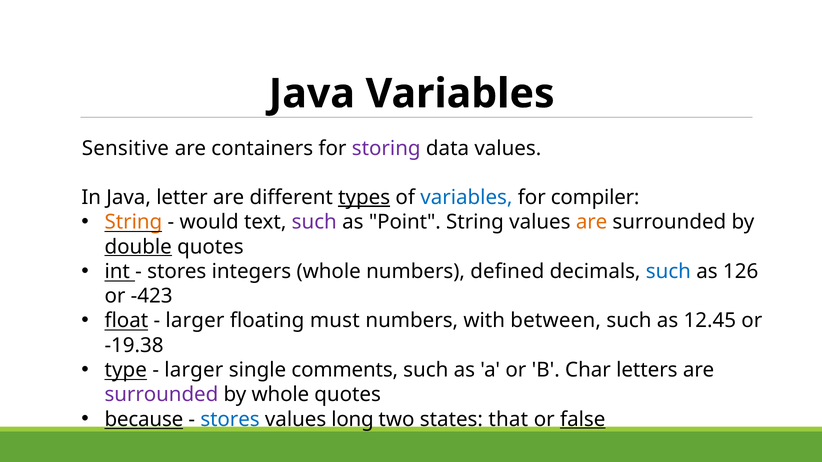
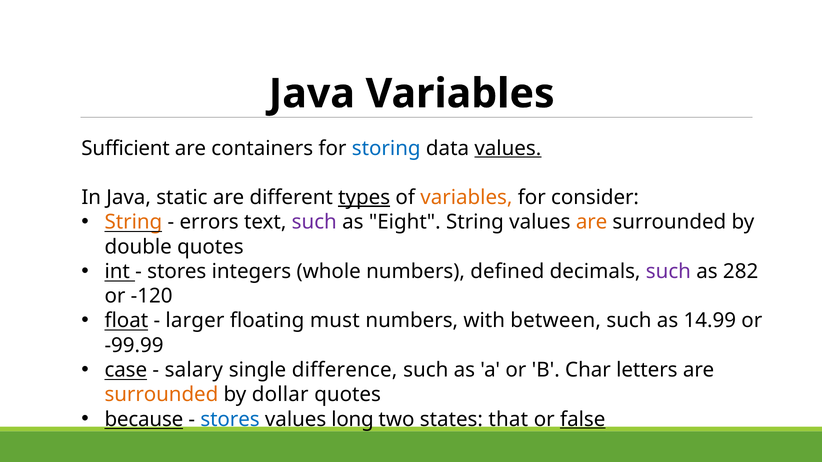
Sensitive: Sensitive -> Sufficient
storing colour: purple -> blue
values at (508, 148) underline: none -> present
letter: letter -> static
variables at (466, 198) colour: blue -> orange
compiler: compiler -> consider
would: would -> errors
Point: Point -> Eight
double underline: present -> none
such at (668, 272) colour: blue -> purple
126: 126 -> 282
-423: -423 -> -120
12.45: 12.45 -> 14.99
-19.38: -19.38 -> -99.99
type: type -> case
larger at (194, 370): larger -> salary
comments: comments -> difference
surrounded at (161, 395) colour: purple -> orange
by whole: whole -> dollar
